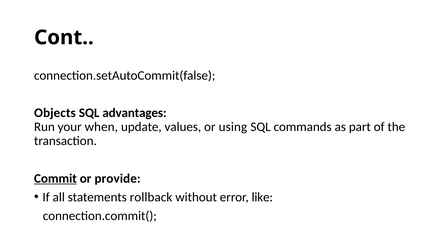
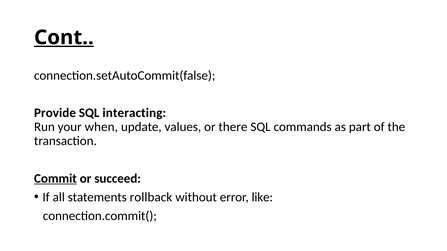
Cont underline: none -> present
Objects: Objects -> Provide
advantages: advantages -> interacting
using: using -> there
provide: provide -> succeed
